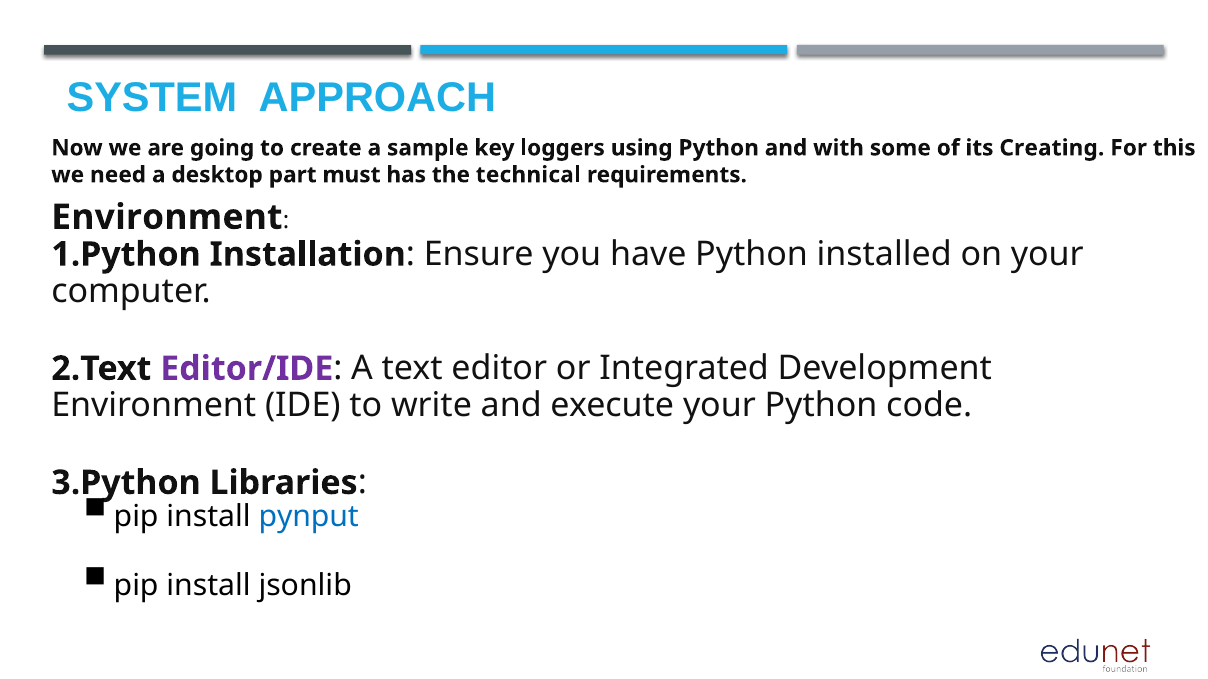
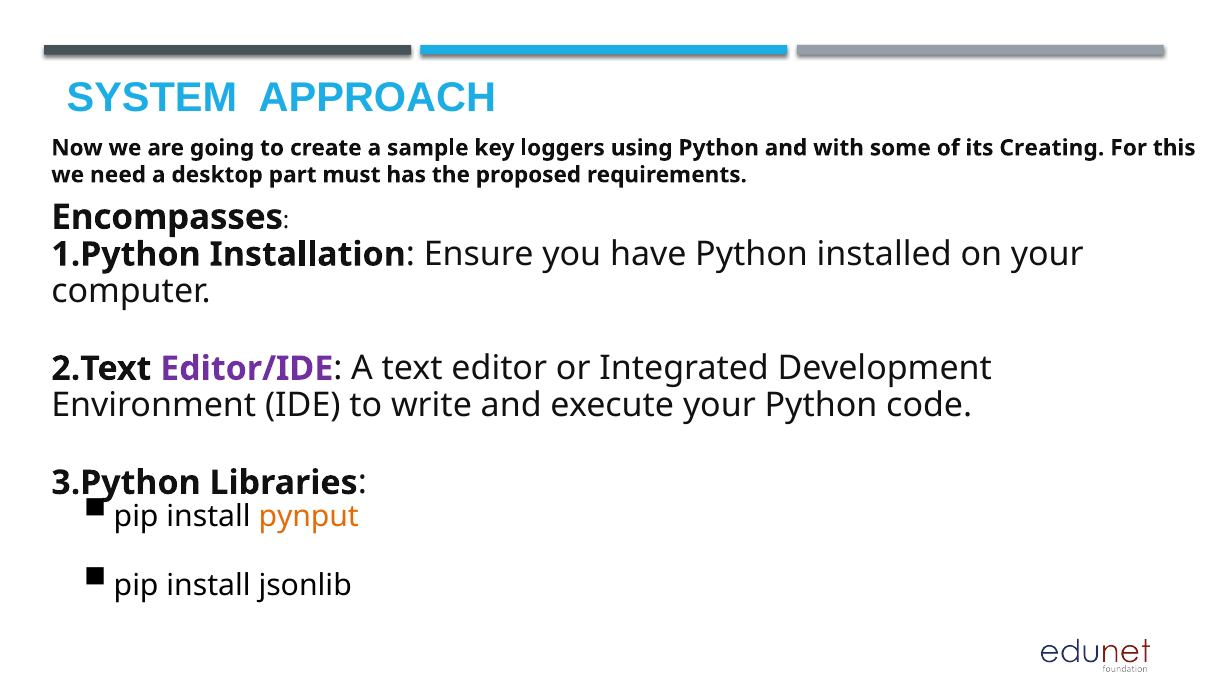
technical: technical -> proposed
Environment at (167, 217): Environment -> Encompasses
pynput colour: blue -> orange
